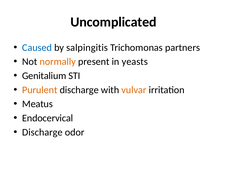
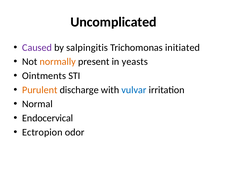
Caused colour: blue -> purple
partners: partners -> initiated
Genitalium: Genitalium -> Ointments
vulvar colour: orange -> blue
Meatus: Meatus -> Normal
Discharge at (42, 132): Discharge -> Ectropion
